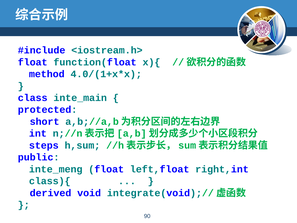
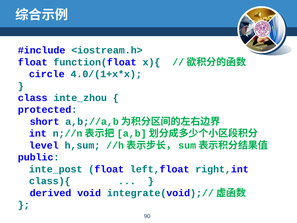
method: method -> circle
inte_main: inte_main -> inte_zhou
steps: steps -> level
inte_meng: inte_meng -> inte_post
